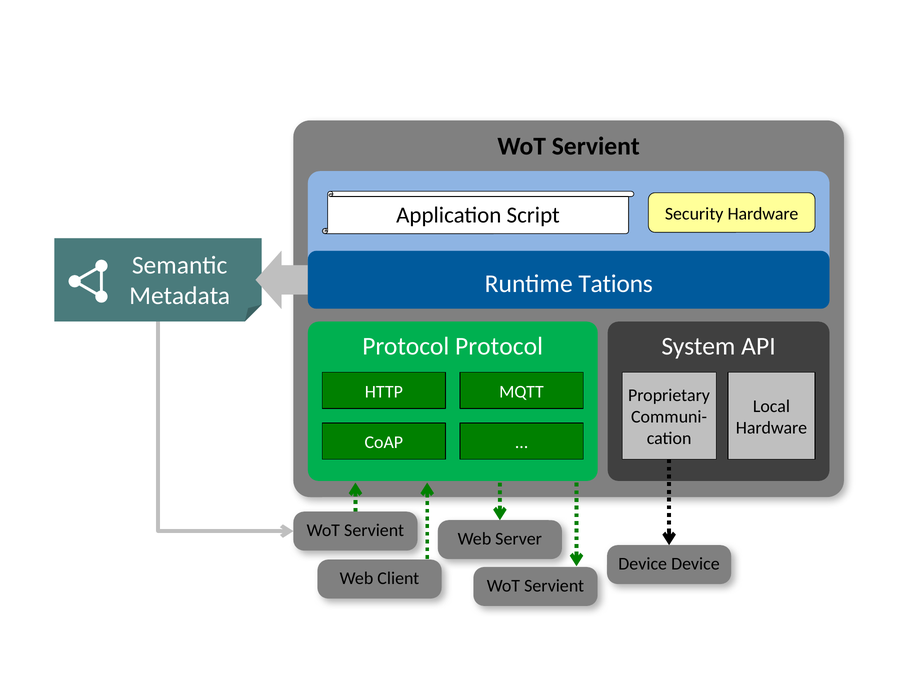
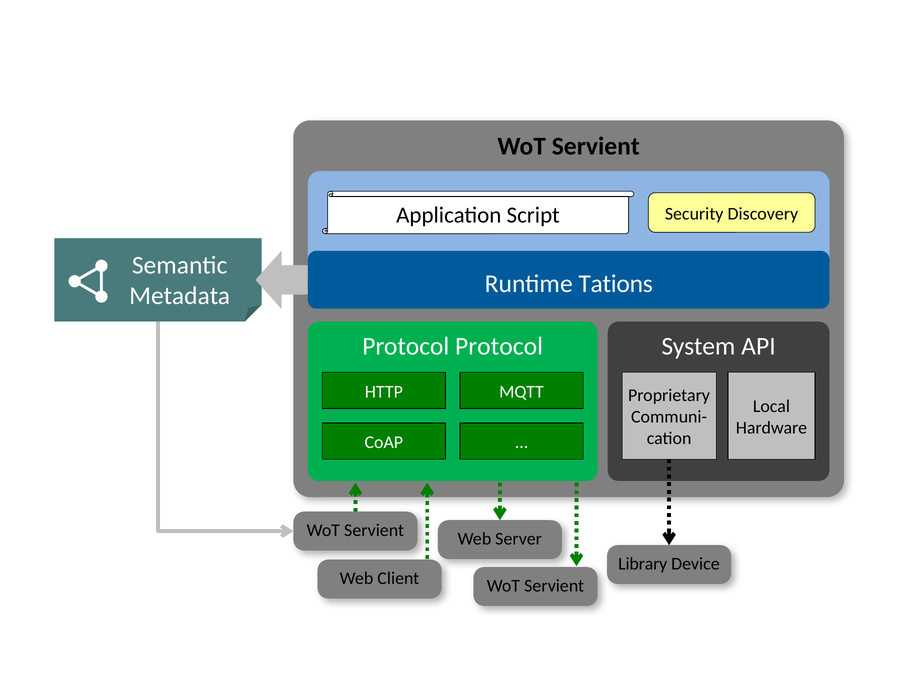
Security Hardware: Hardware -> Discovery
Device at (643, 564): Device -> Library
